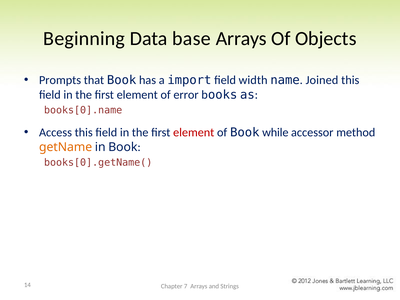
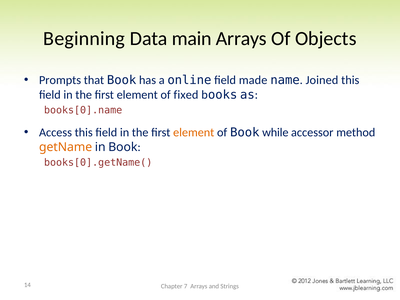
base: base -> main
import: import -> online
width: width -> made
error: error -> fixed
element at (194, 133) colour: red -> orange
